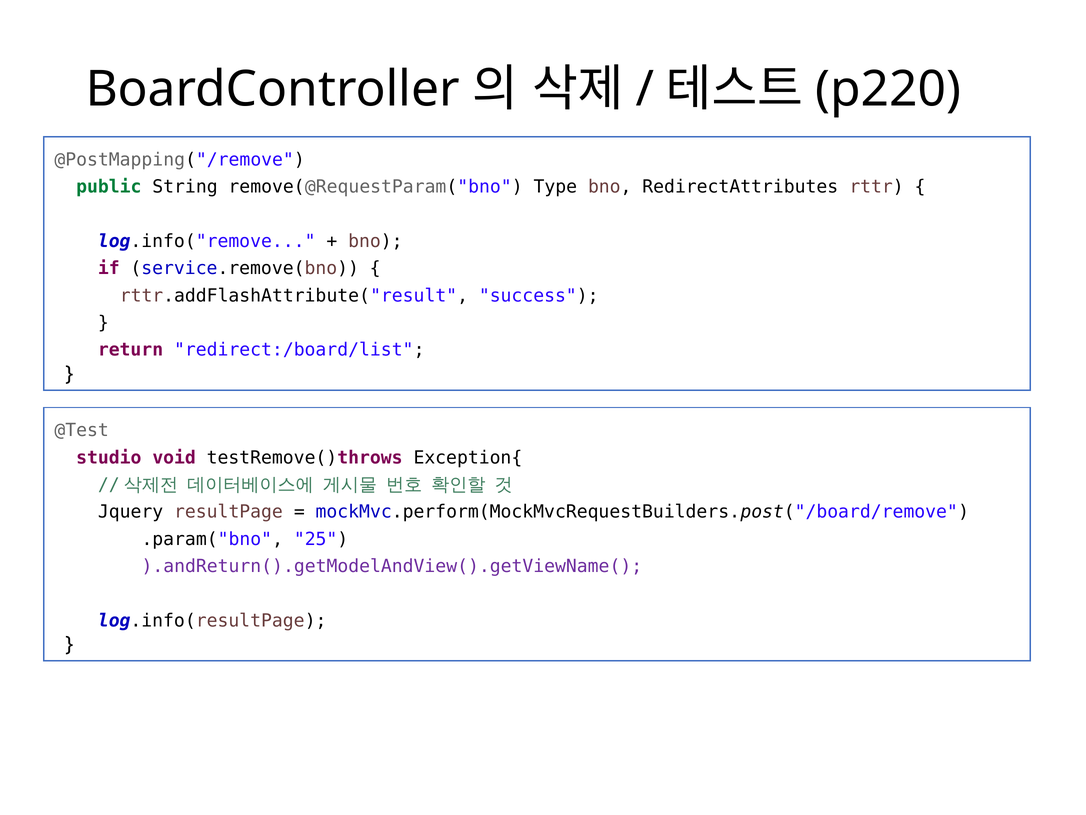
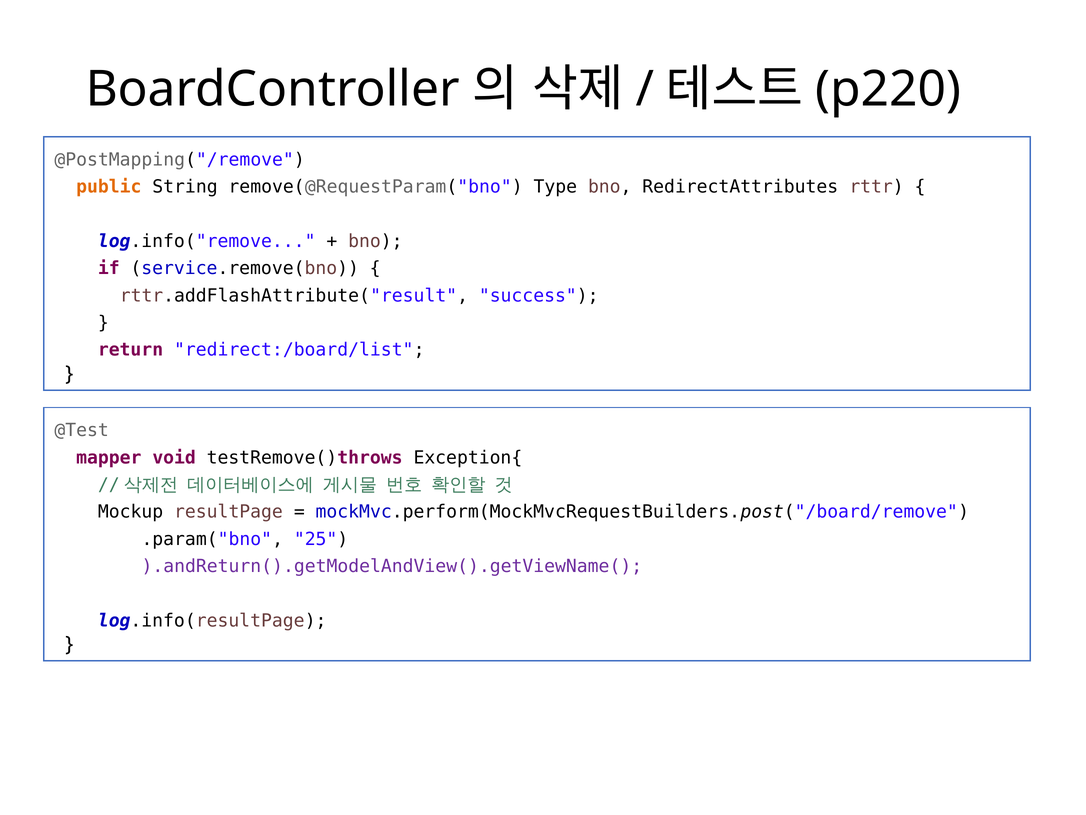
public colour: green -> orange
studio: studio -> mapper
Jquery: Jquery -> Mockup
